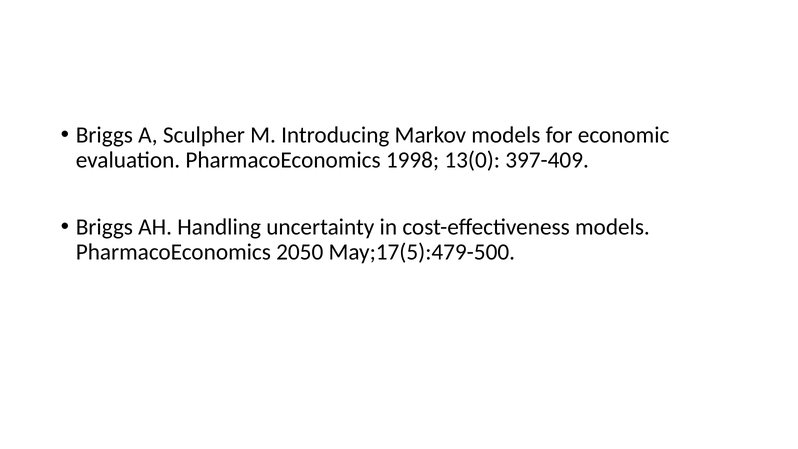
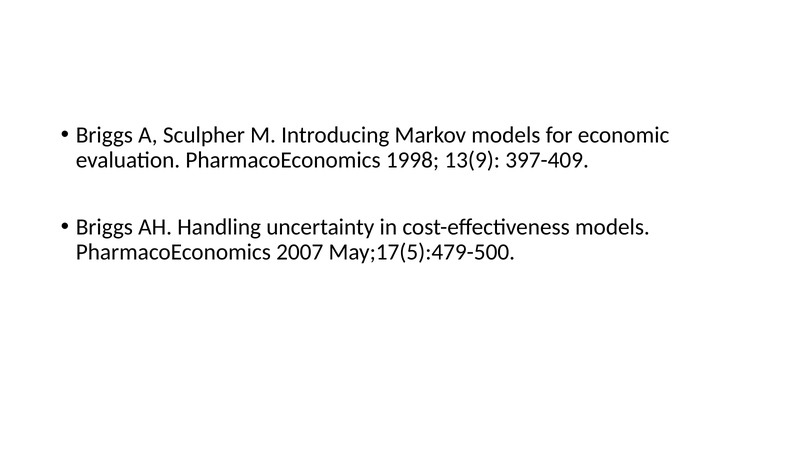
13(0: 13(0 -> 13(9
2050: 2050 -> 2007
